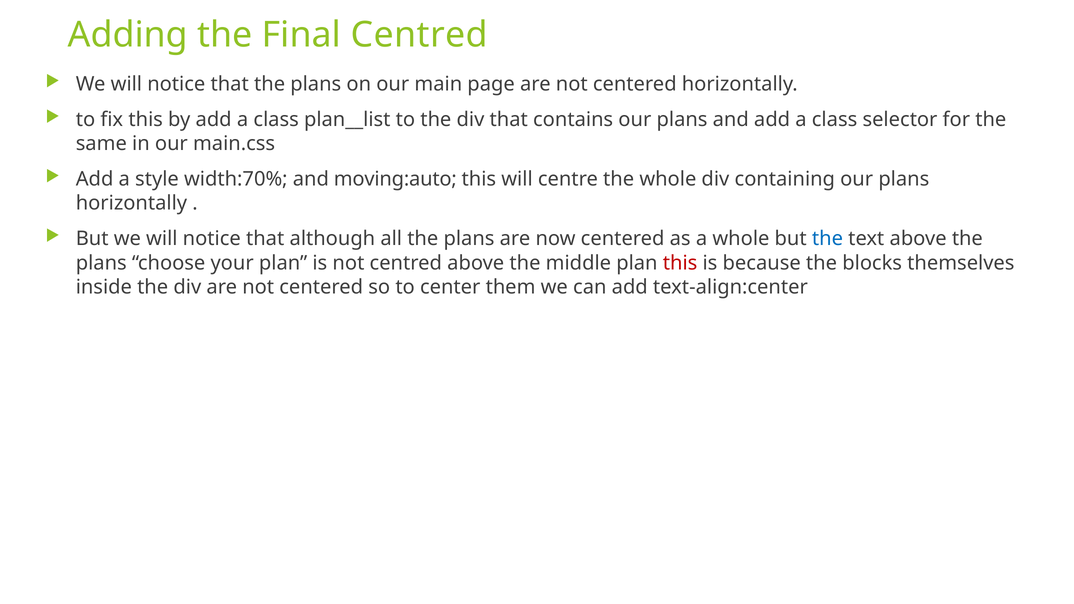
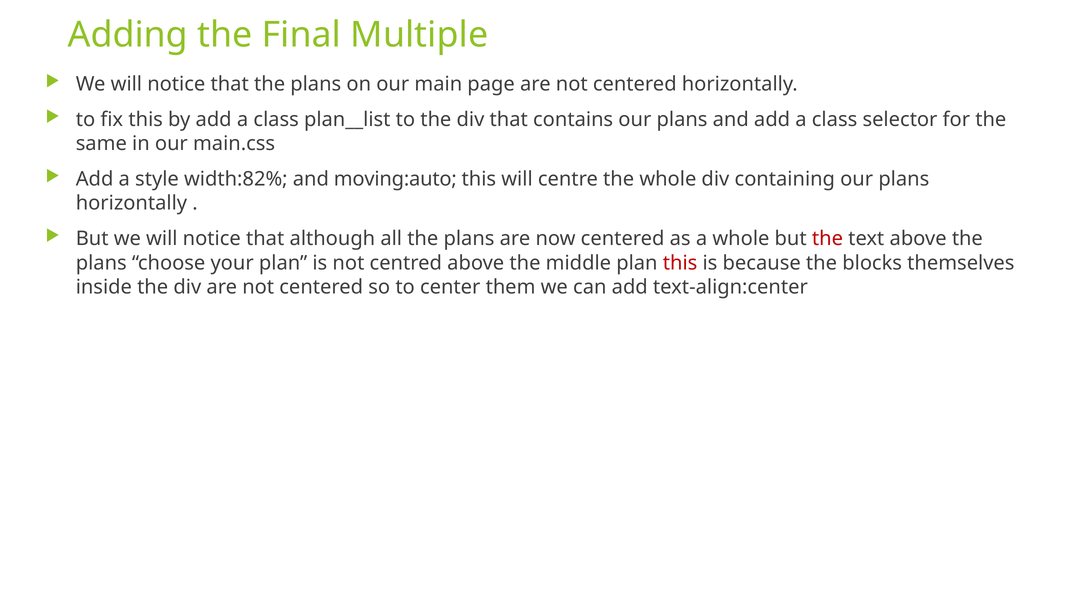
Final Centred: Centred -> Multiple
width:70%: width:70% -> width:82%
the at (827, 239) colour: blue -> red
